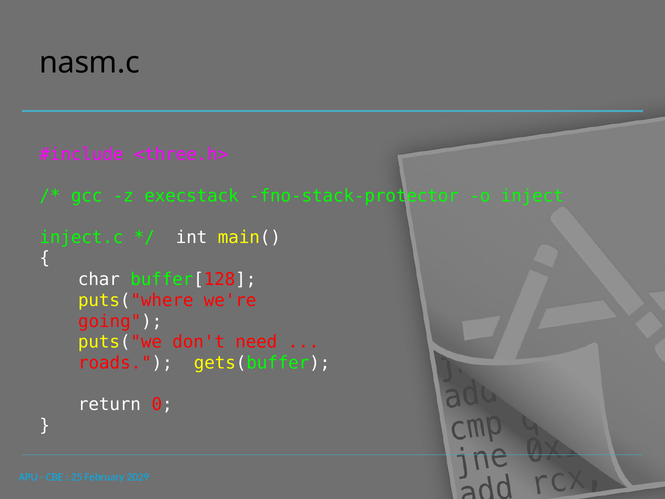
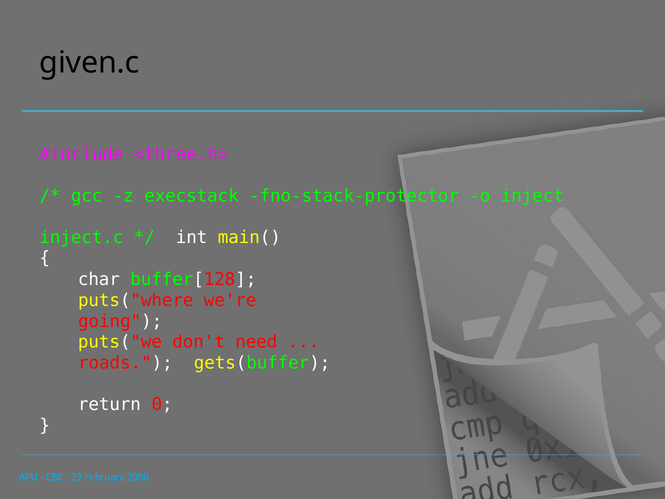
nasm.c: nasm.c -> given.c
25: 25 -> 29
2029: 2029 -> 2008
